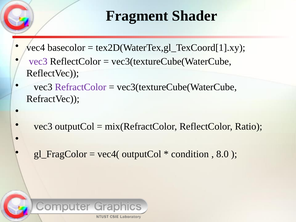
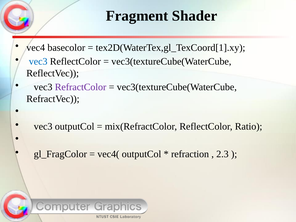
vec3 at (38, 61) colour: purple -> blue
condition: condition -> refraction
8.0: 8.0 -> 2.3
